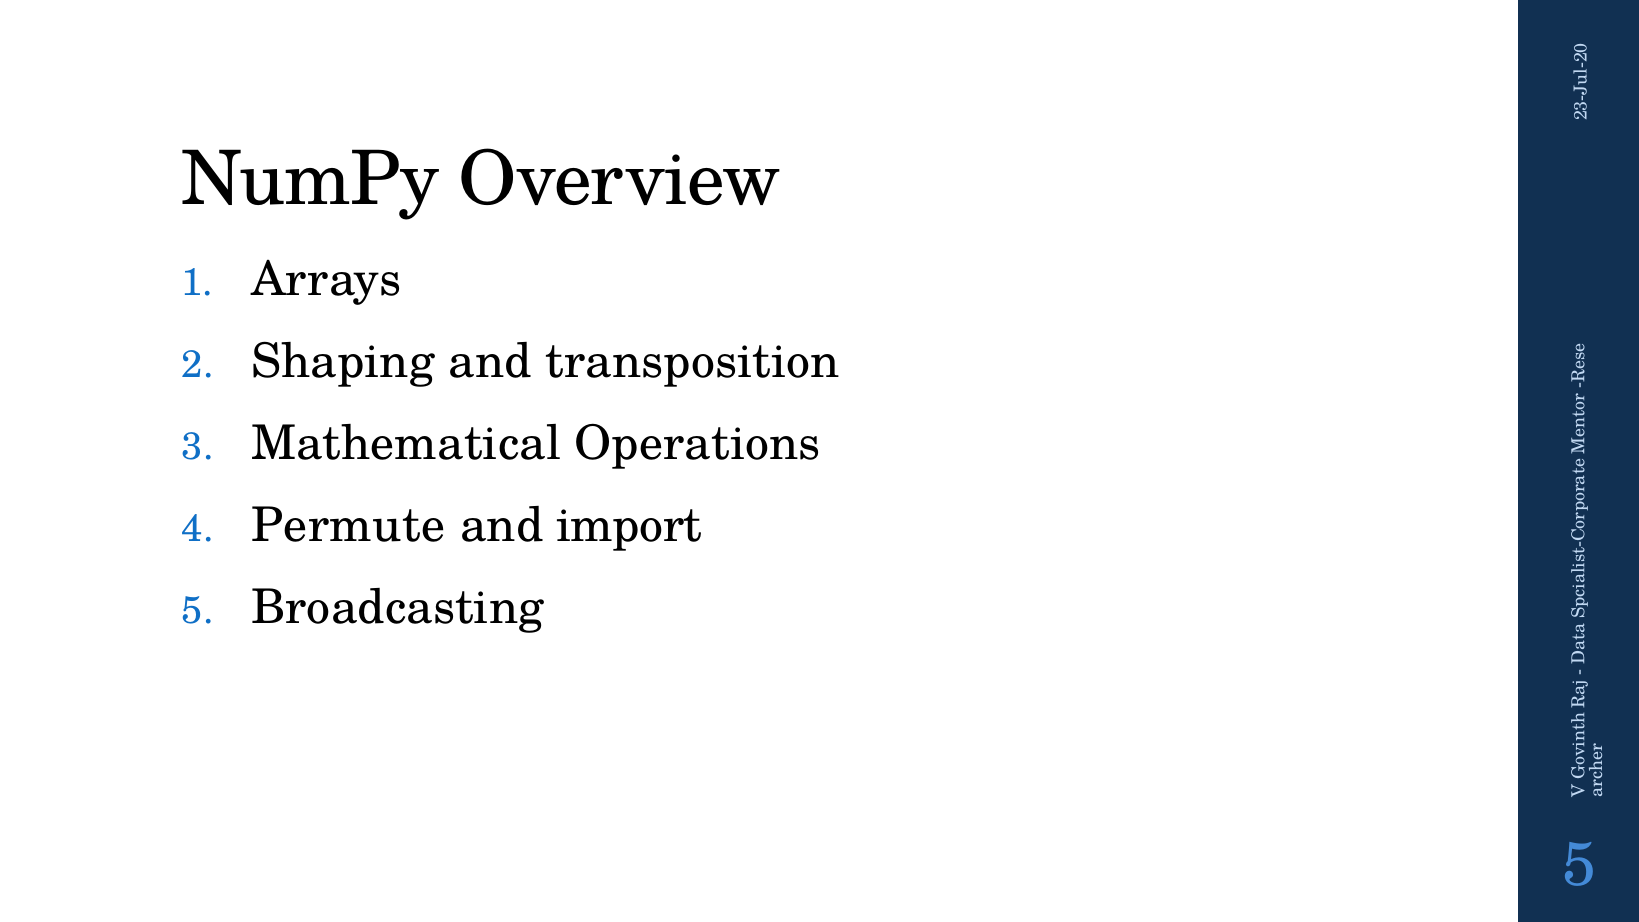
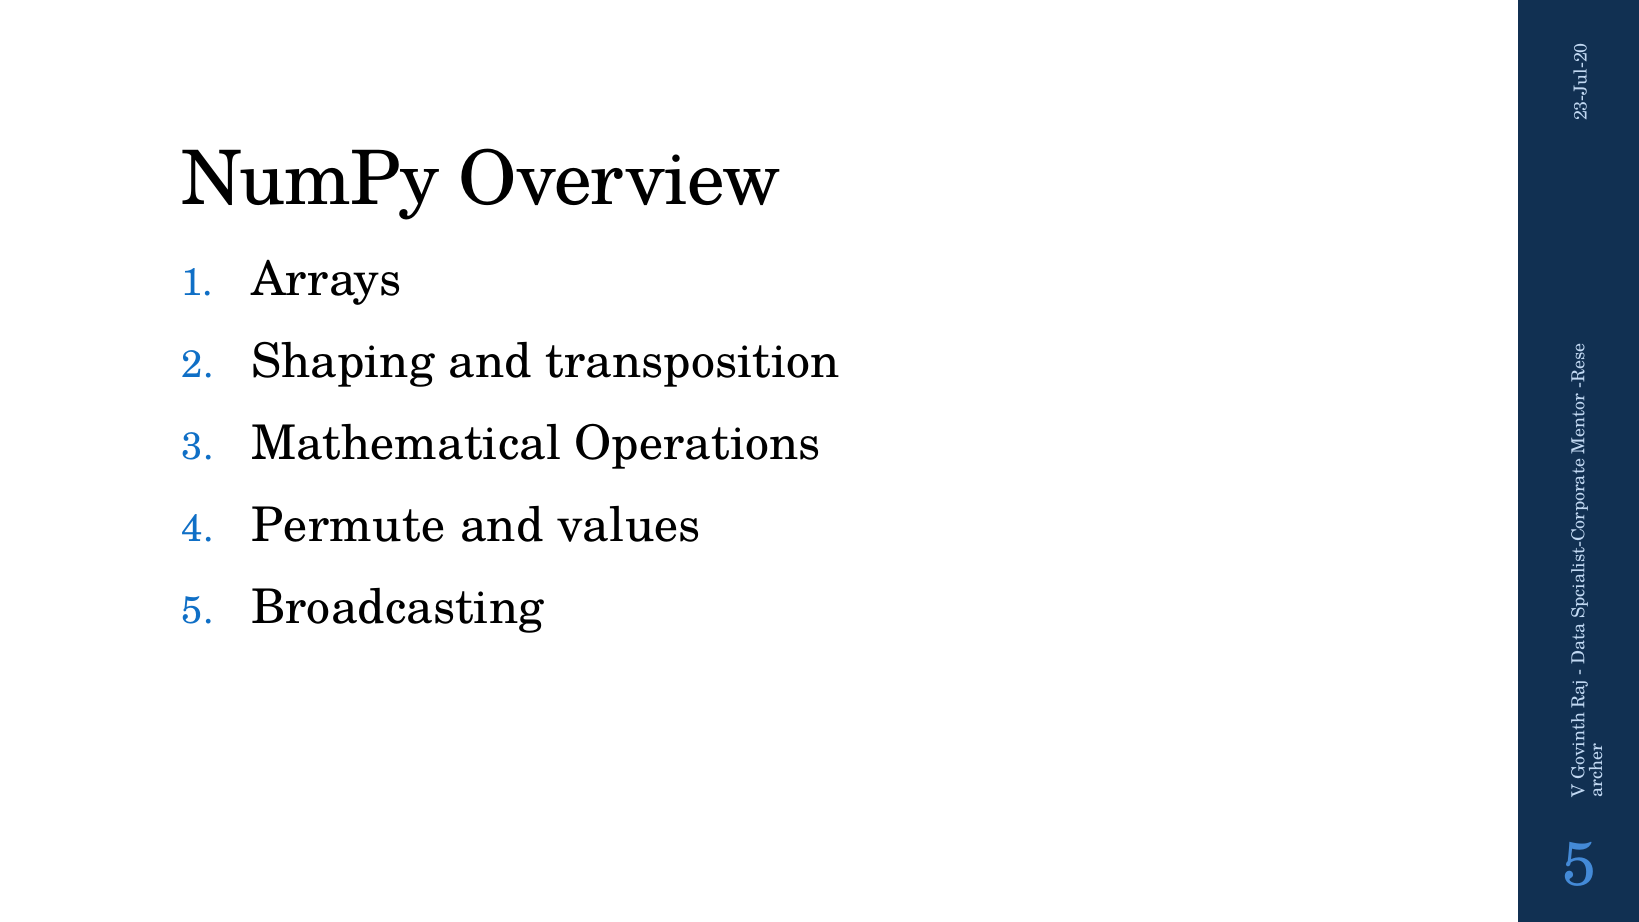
import: import -> values
